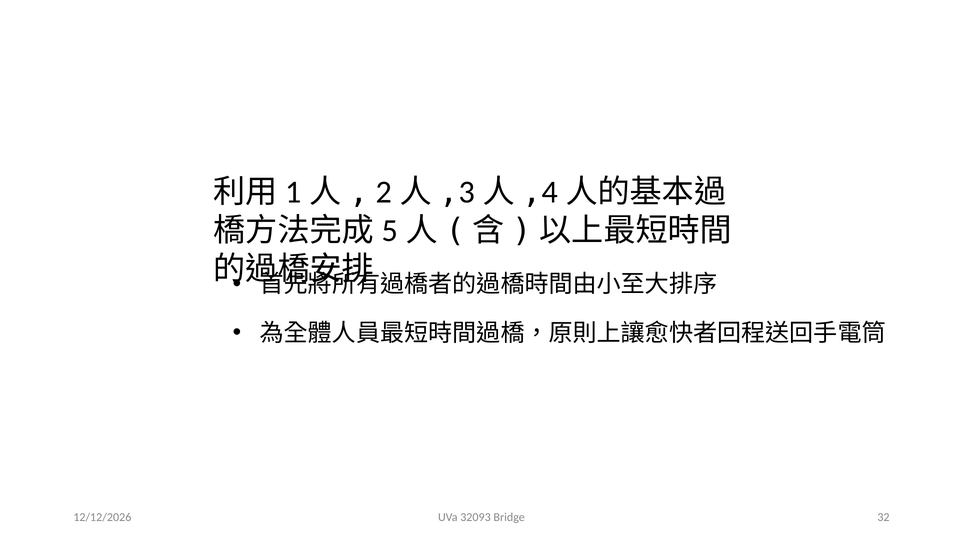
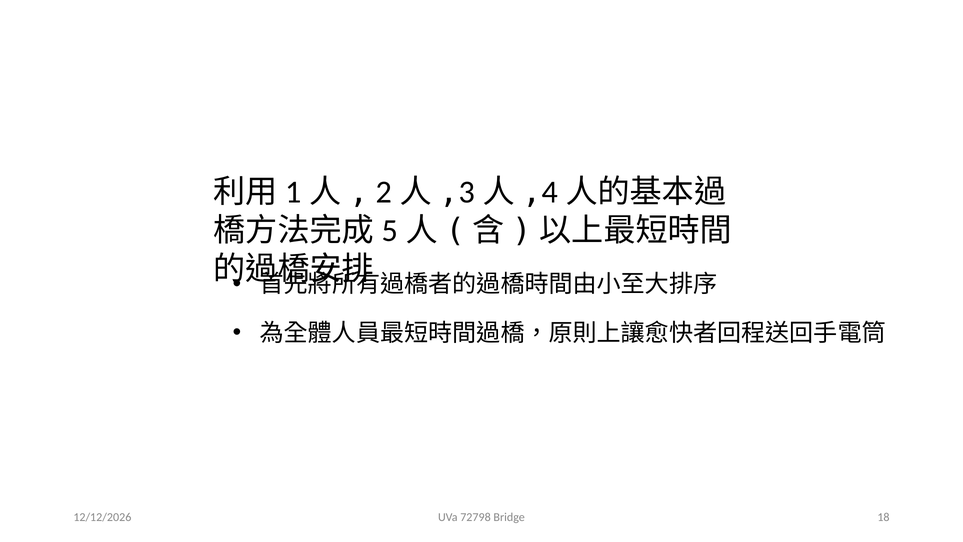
32093: 32093 -> 72798
32: 32 -> 18
